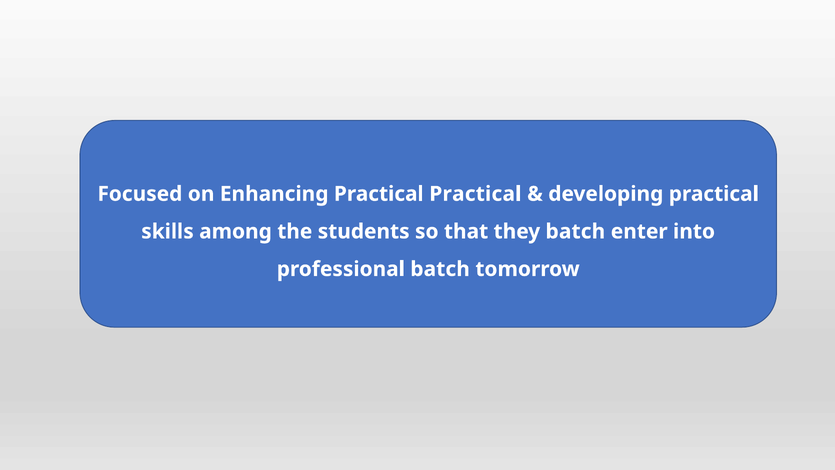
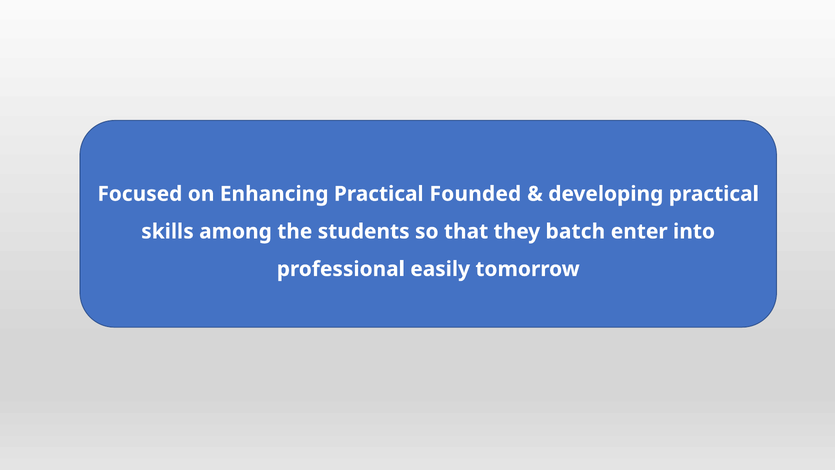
Practical Practical: Practical -> Founded
professional batch: batch -> easily
